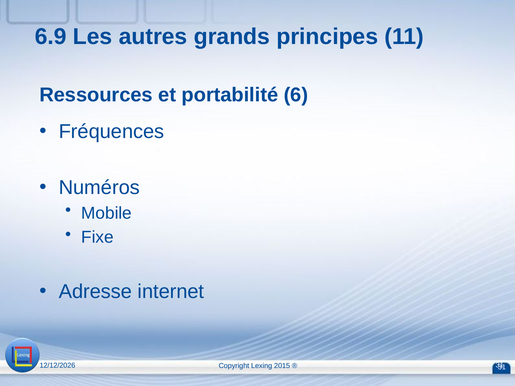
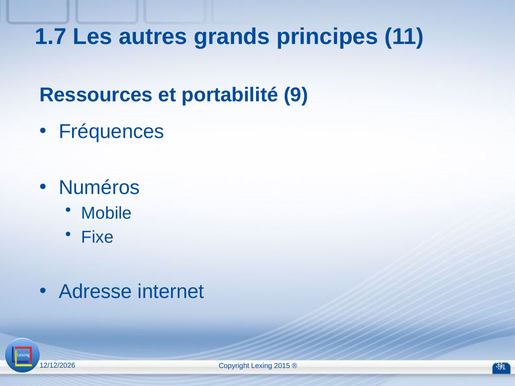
6.9: 6.9 -> 1.7
6: 6 -> 9
